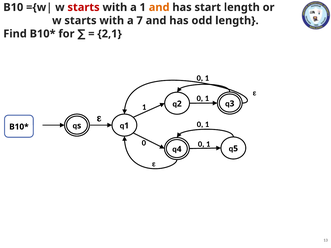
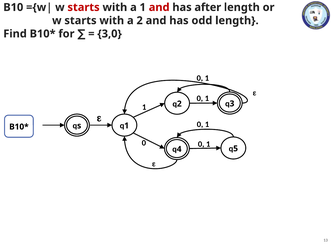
and at (159, 7) colour: orange -> red
start: start -> after
a 7: 7 -> 2
2,1: 2,1 -> 3,0
